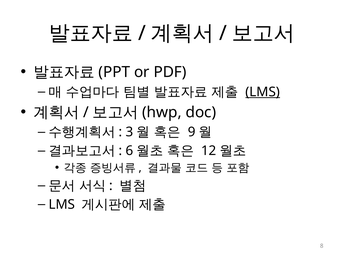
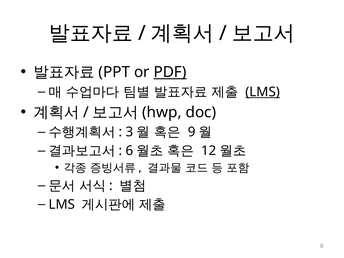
PDF underline: none -> present
